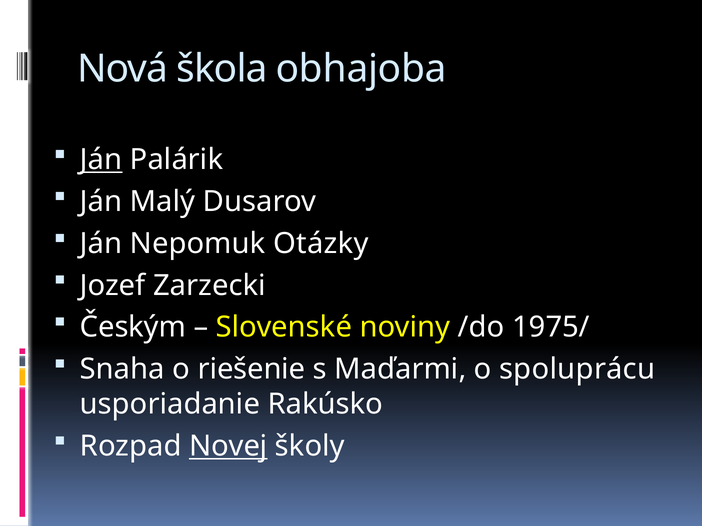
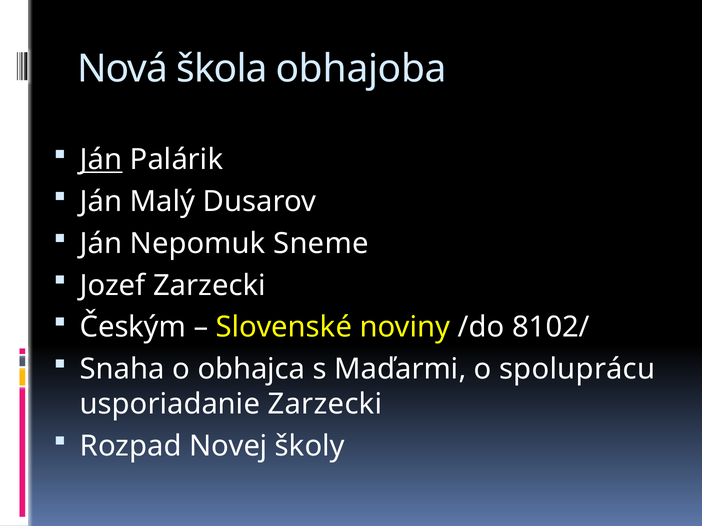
Otázky: Otázky -> Sneme
1975/: 1975/ -> 8102/
riešenie: riešenie -> obhajca
usporiadanie Rakúsko: Rakúsko -> Zarzecki
Novej underline: present -> none
